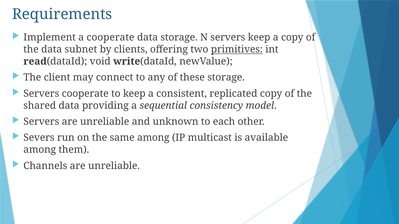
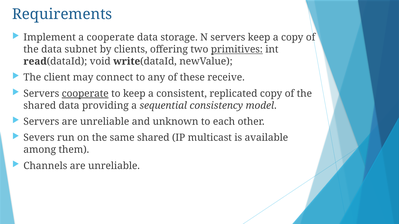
these storage: storage -> receive
cooperate at (85, 94) underline: none -> present
same among: among -> shared
